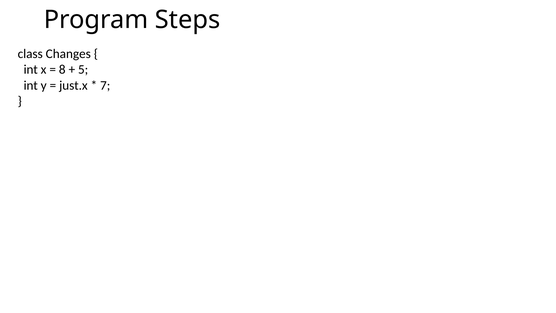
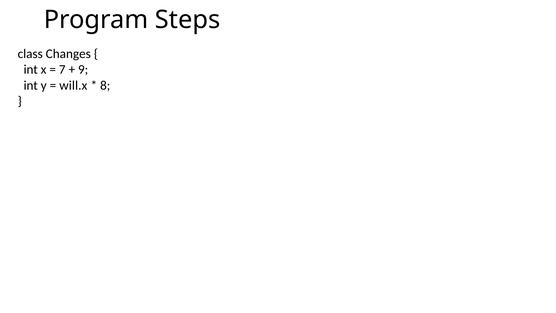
8: 8 -> 7
5: 5 -> 9
just.x: just.x -> will.x
7: 7 -> 8
